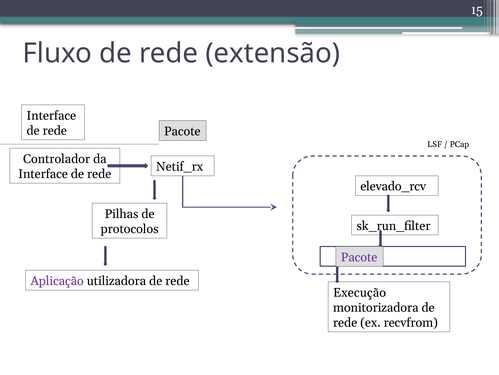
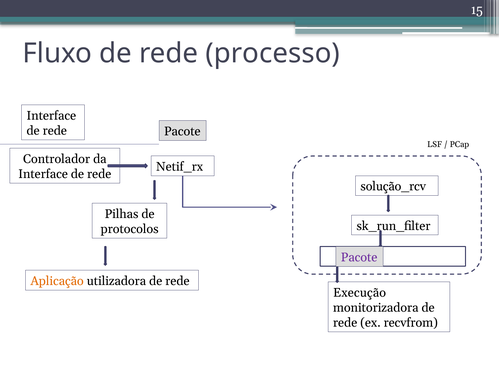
extensão: extensão -> processo
elevado_rcv: elevado_rcv -> solução_rcv
Aplicação colour: purple -> orange
